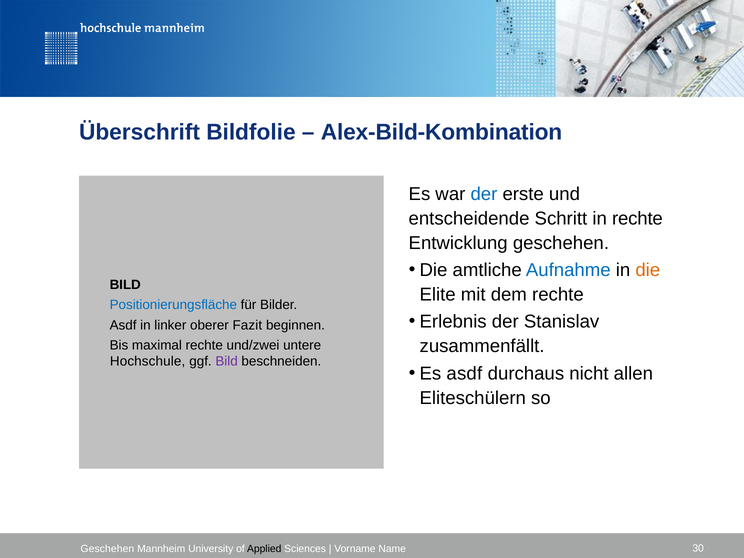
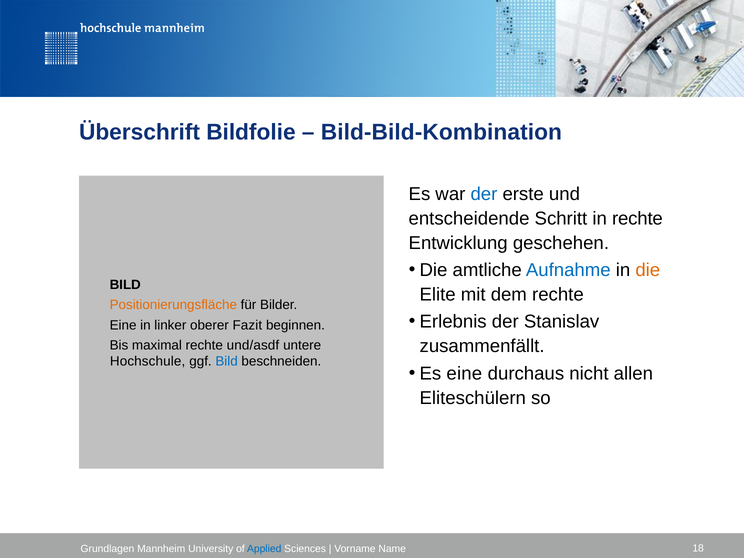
Alex-Bild-Kombination: Alex-Bild-Kombination -> Bild-Bild-Kombination
Positionierungsfläche colour: blue -> orange
Asdf at (123, 325): Asdf -> Eine
und/zwei: und/zwei -> und/asdf
Bild at (227, 361) colour: purple -> blue
Es asdf: asdf -> eine
Geschehen at (107, 549): Geschehen -> Grundlagen
Applied colour: black -> blue
30: 30 -> 18
